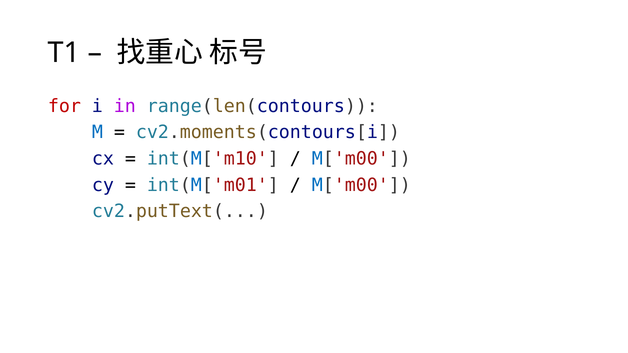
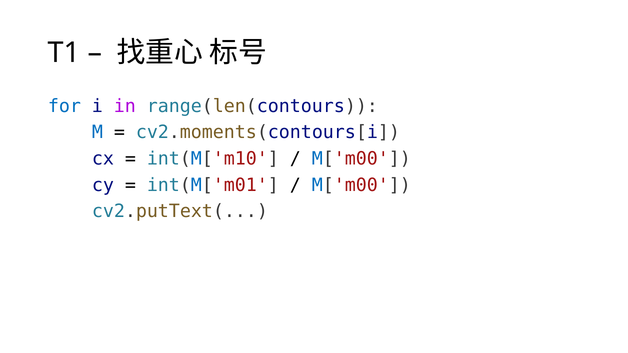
for colour: red -> blue
